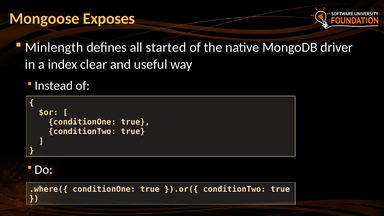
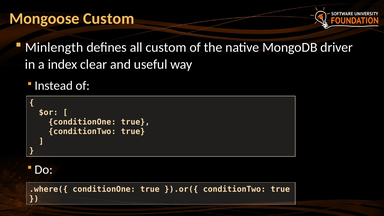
Mongoose Exposes: Exposes -> Custom
all started: started -> custom
